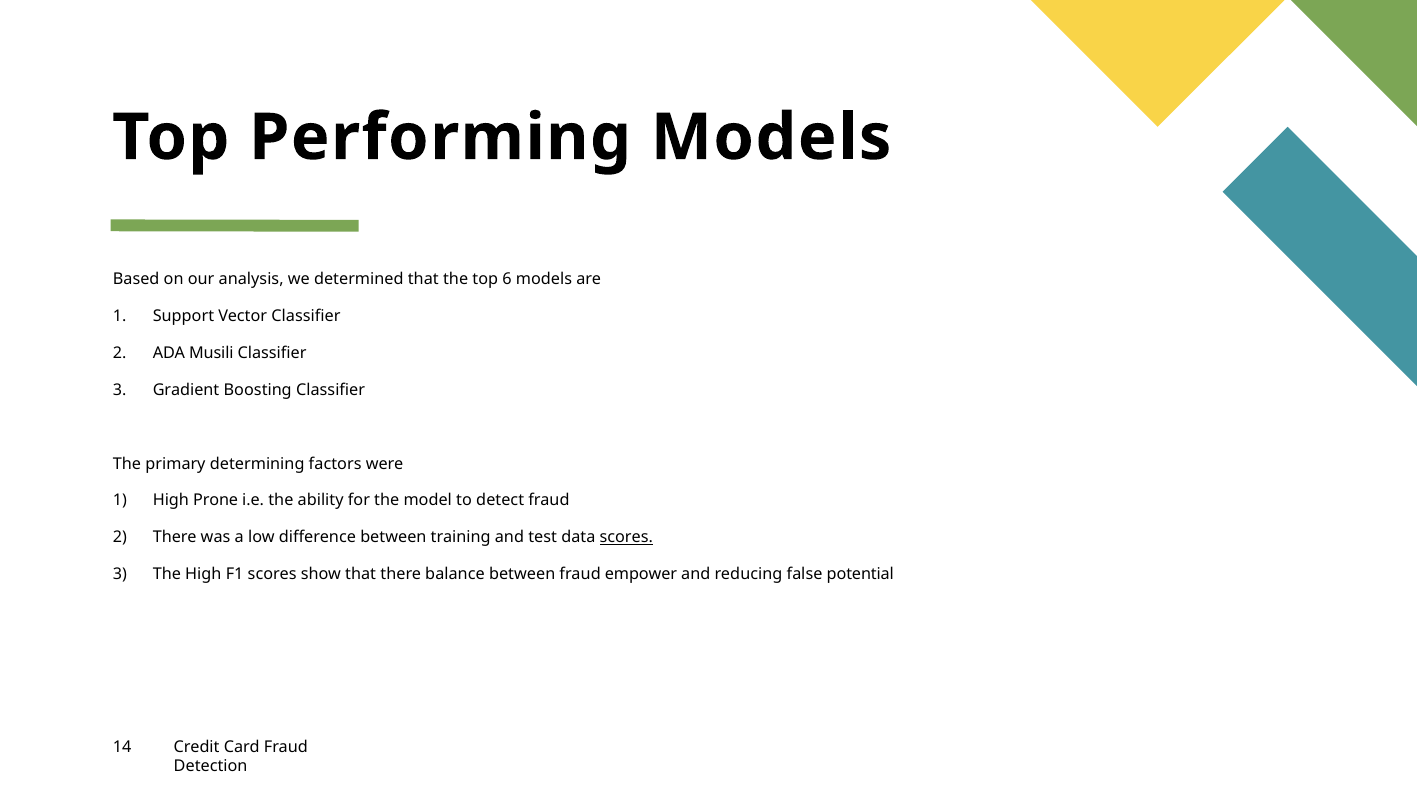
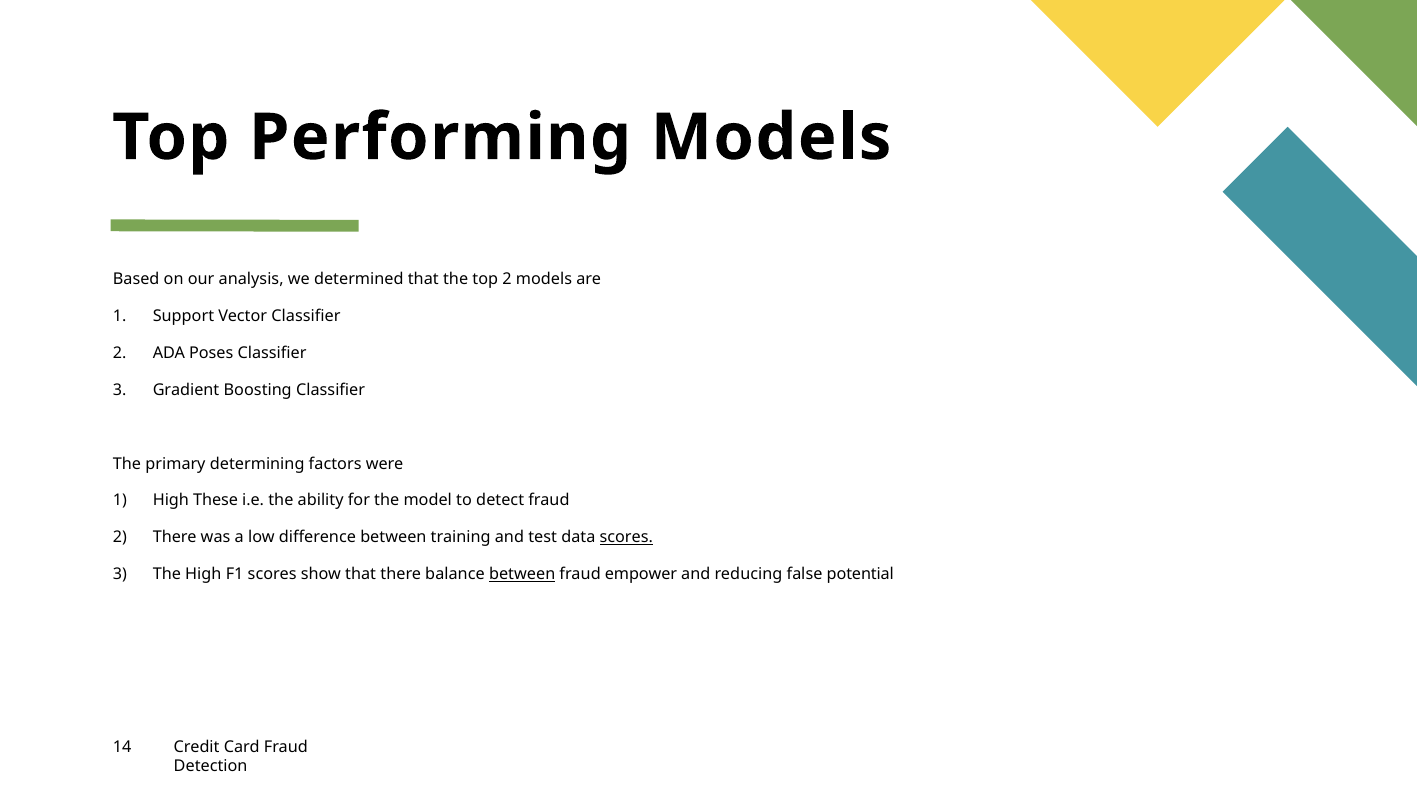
top 6: 6 -> 2
Musili: Musili -> Poses
Prone: Prone -> These
between at (522, 574) underline: none -> present
